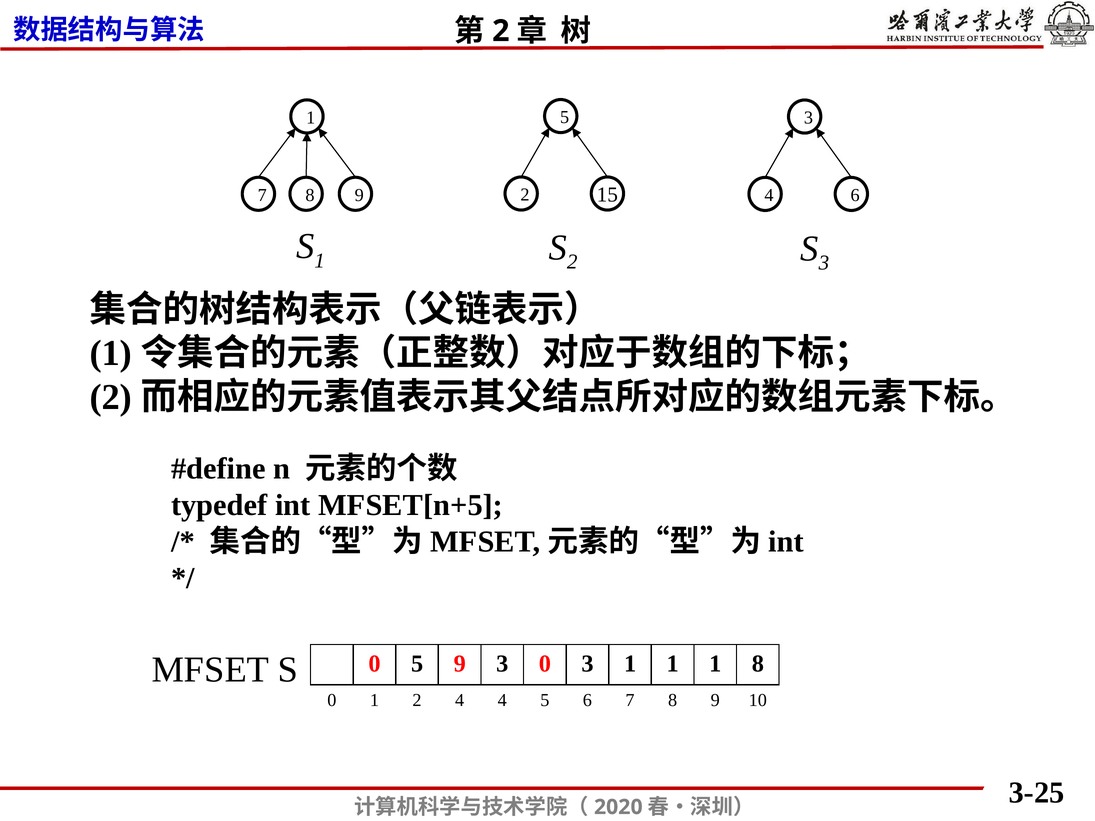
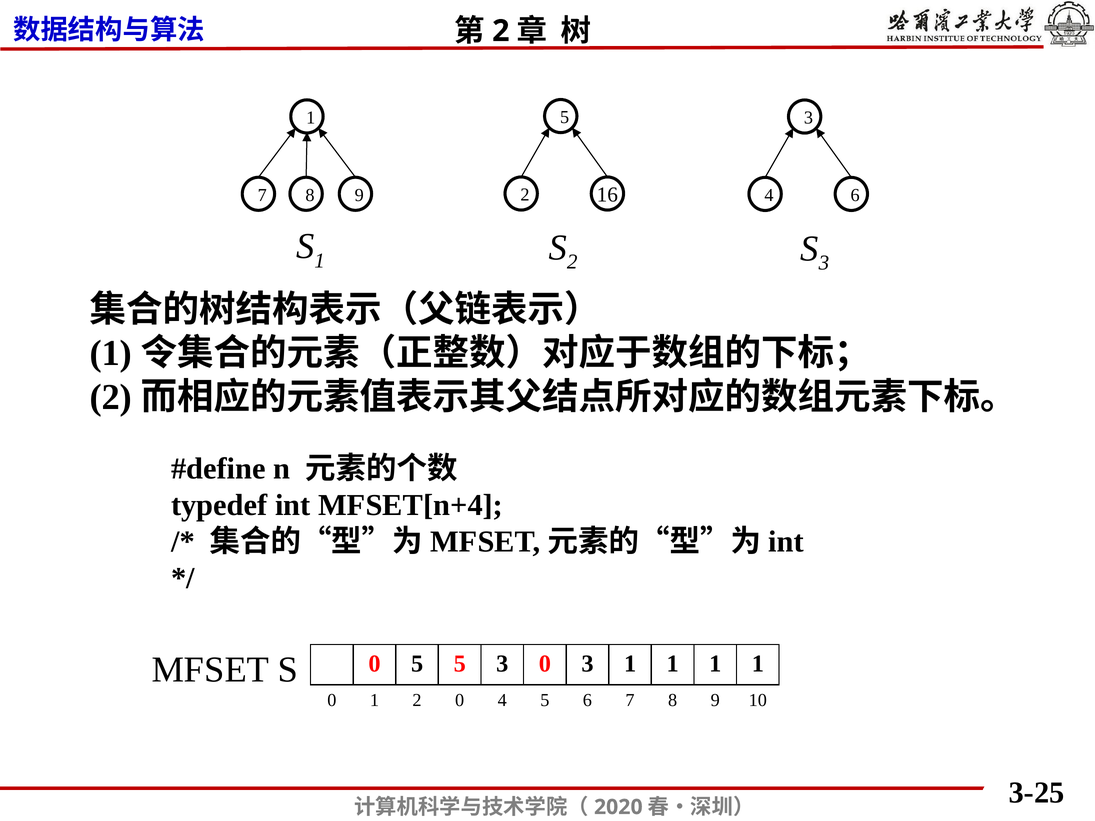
15: 15 -> 16
MFSET[n+5: MFSET[n+5 -> MFSET[n+4
5 9: 9 -> 5
1 1 1 8: 8 -> 1
2 4: 4 -> 0
